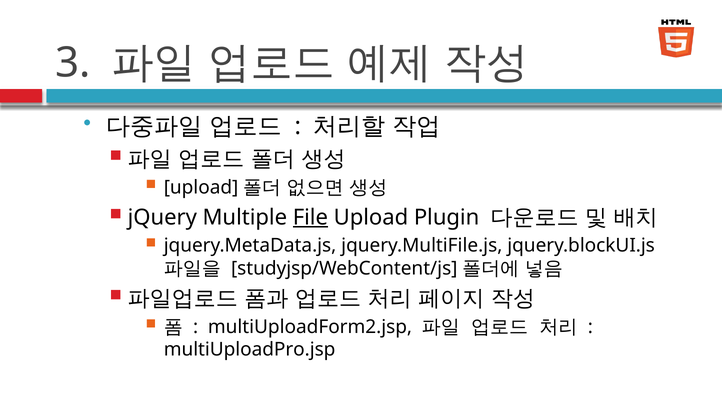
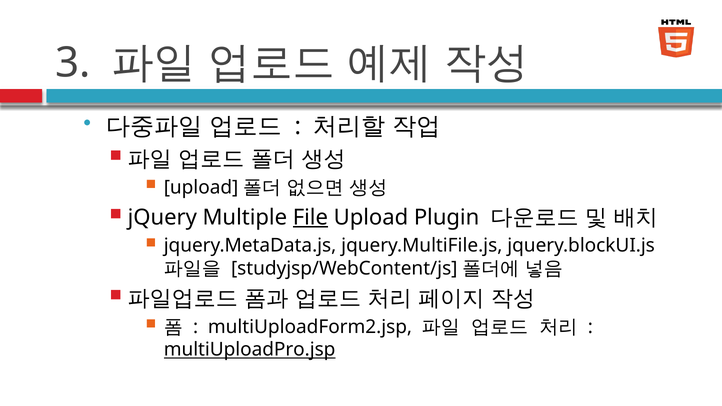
multiUploadPro.jsp underline: none -> present
